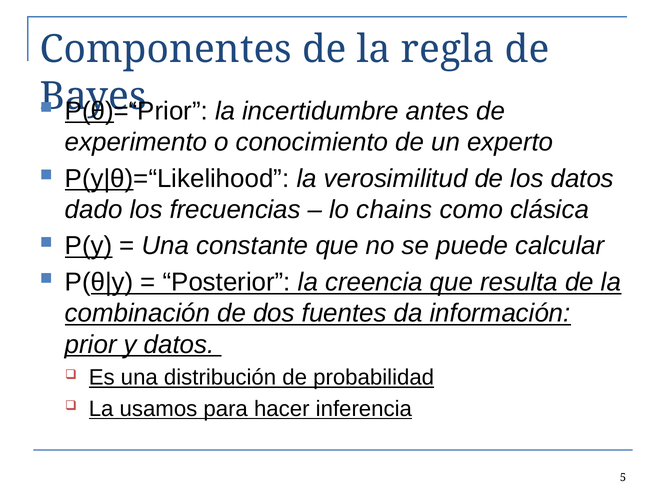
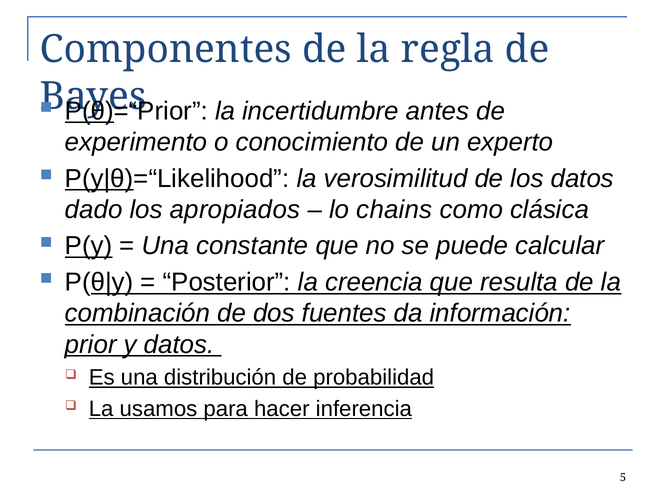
frecuencias: frecuencias -> apropiados
